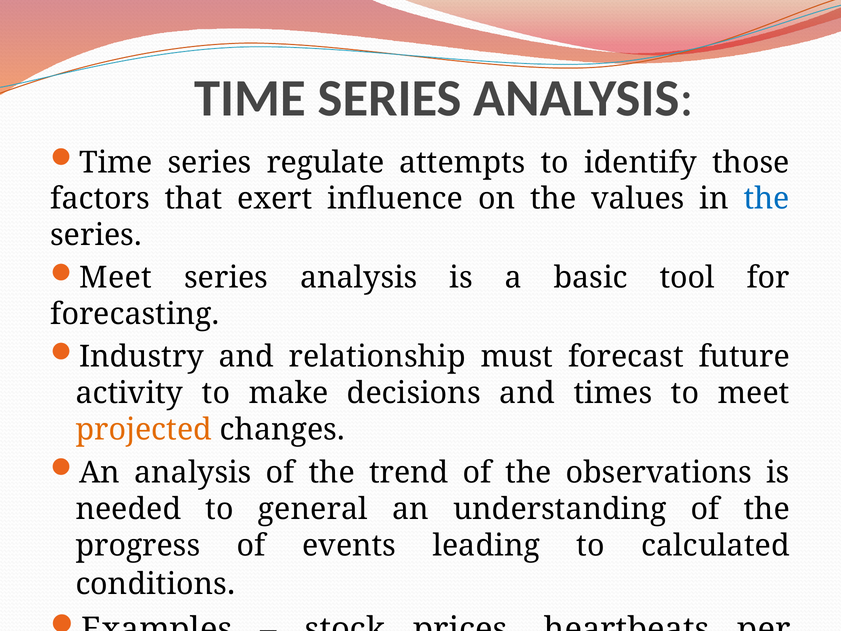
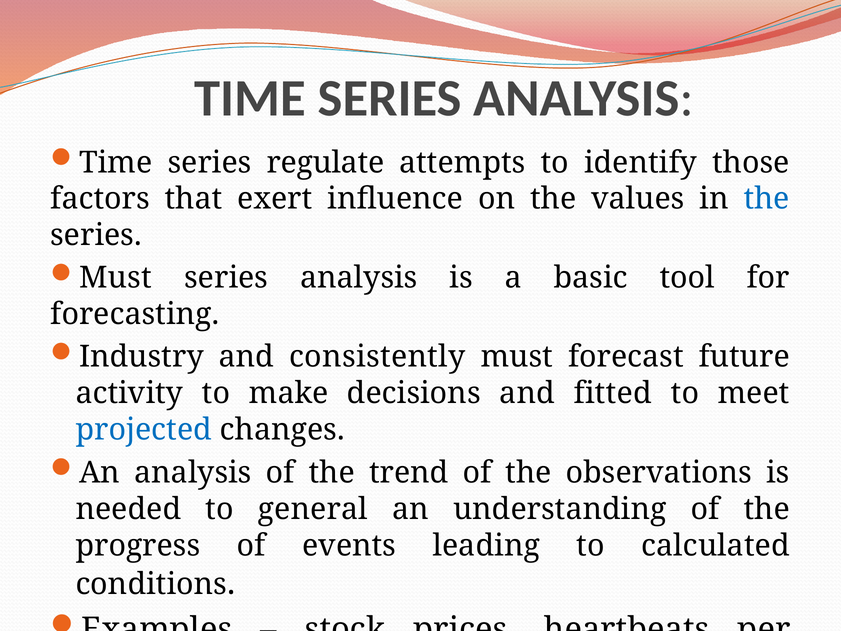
Meet at (116, 278): Meet -> Must
relationship: relationship -> consistently
times: times -> fitted
projected colour: orange -> blue
